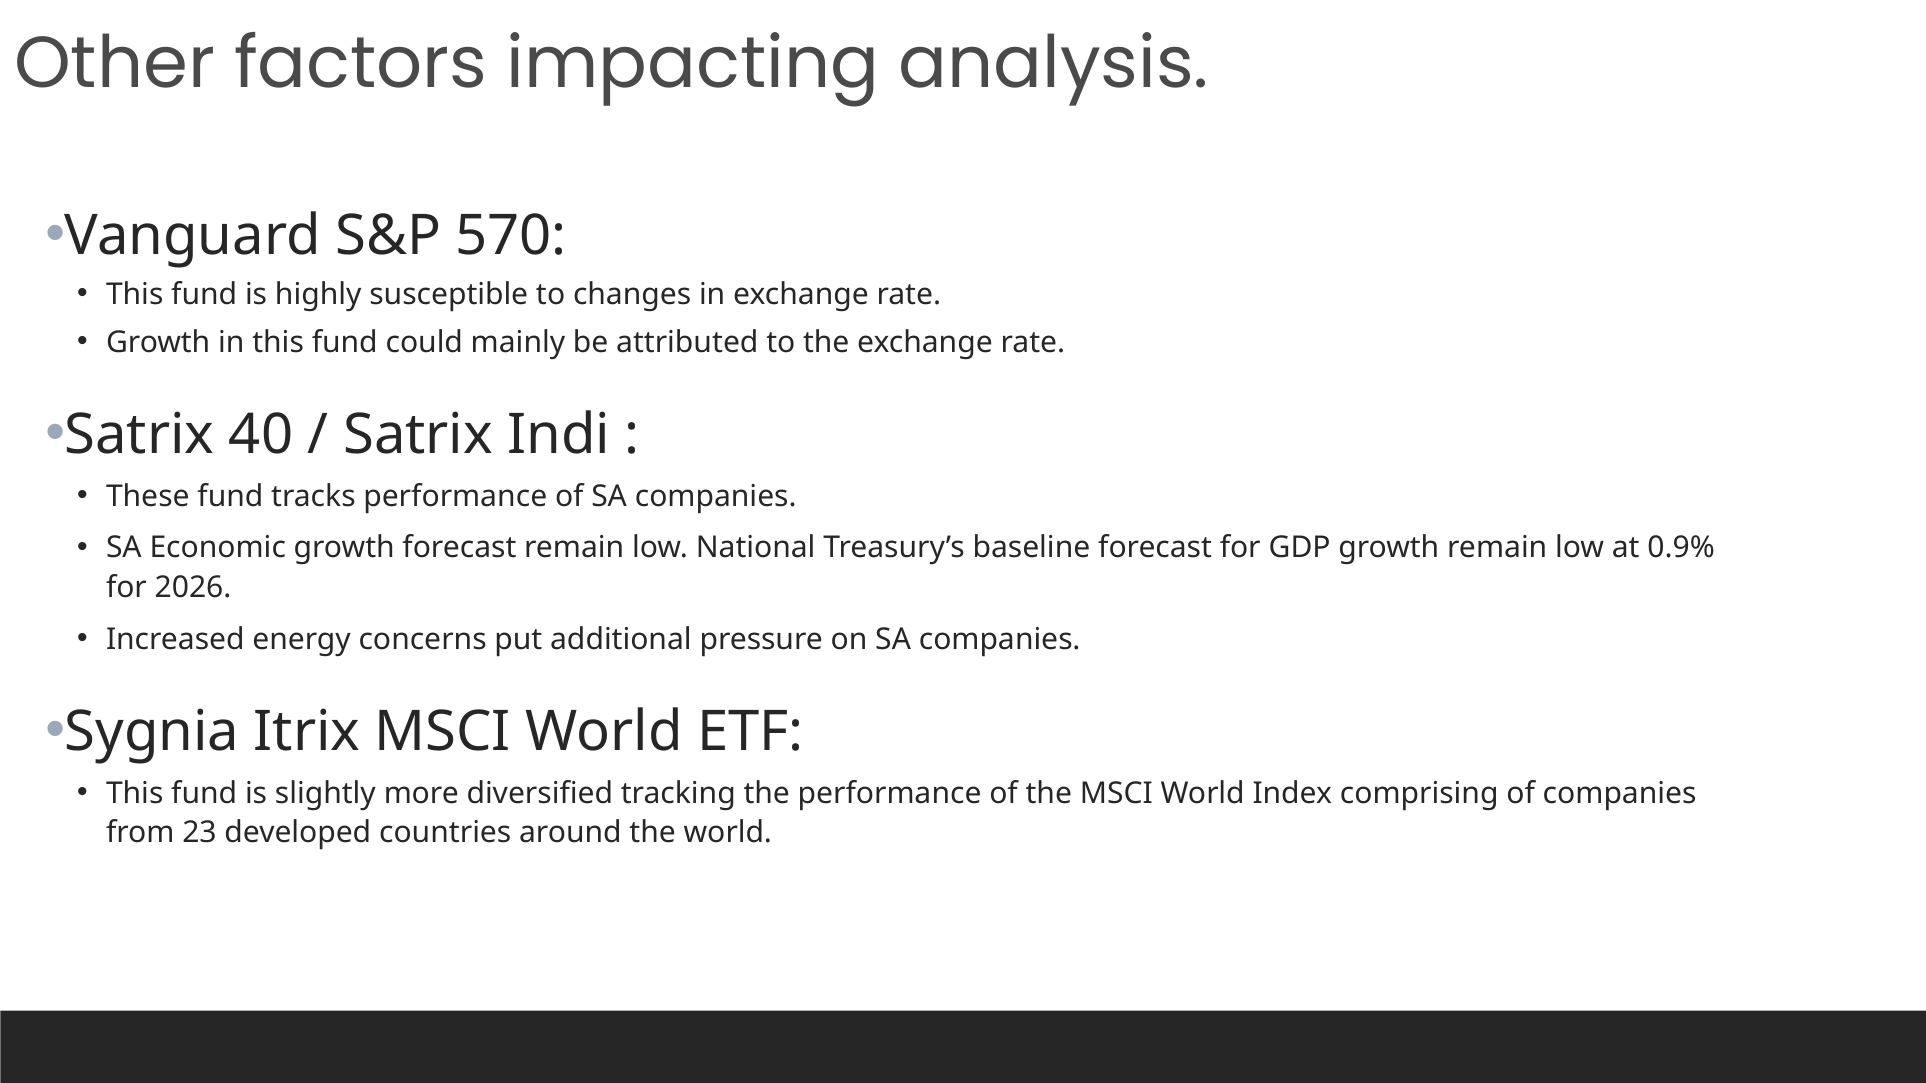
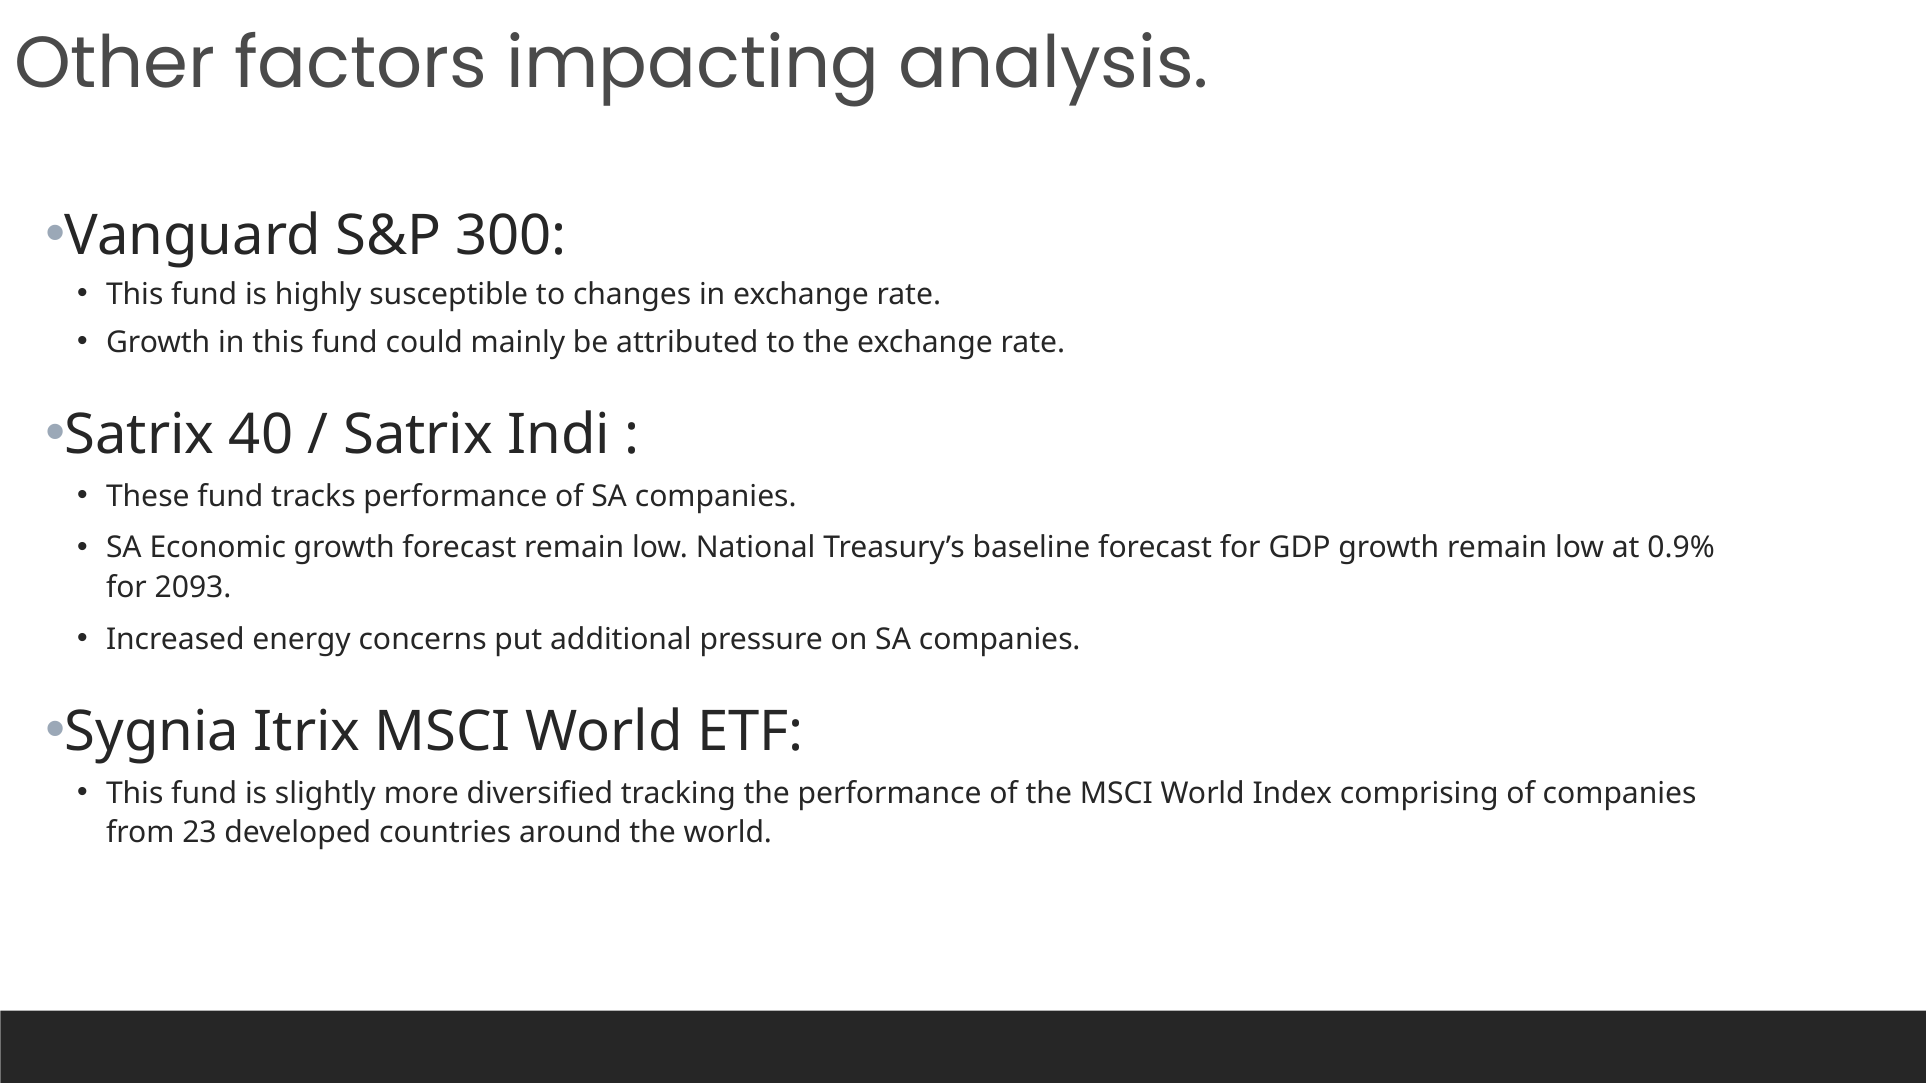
570: 570 -> 300
2026: 2026 -> 2093
